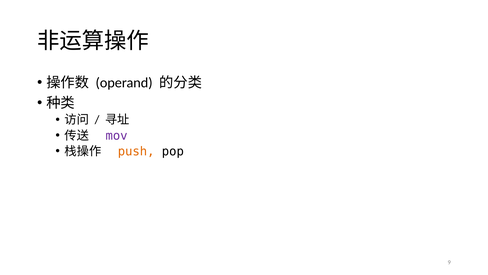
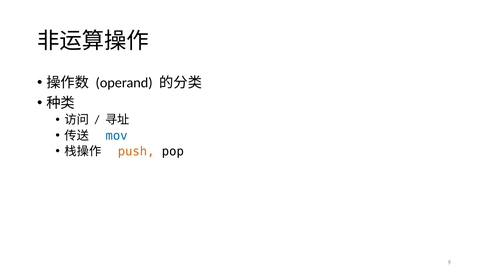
mov colour: purple -> blue
